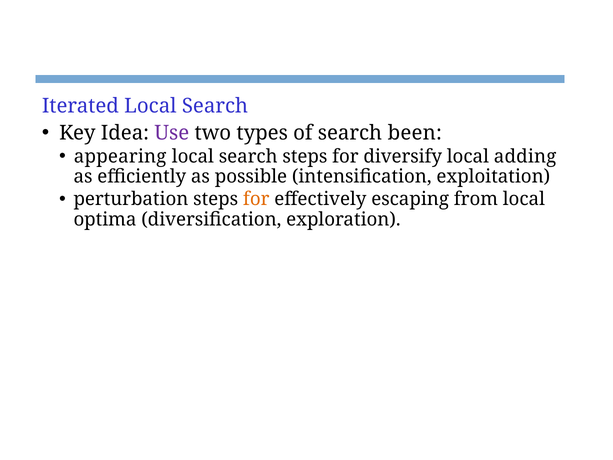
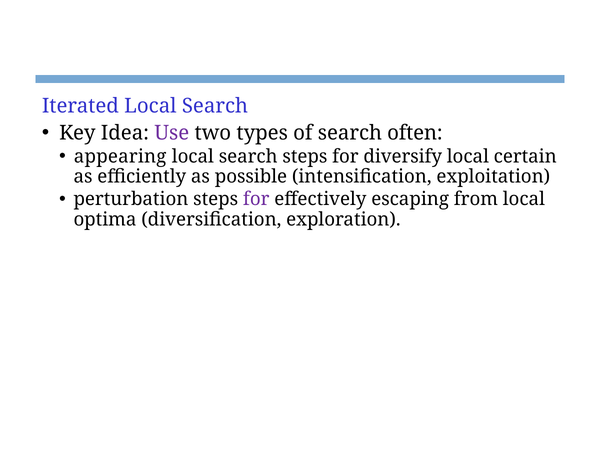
been: been -> often
adding: adding -> certain
for at (256, 199) colour: orange -> purple
